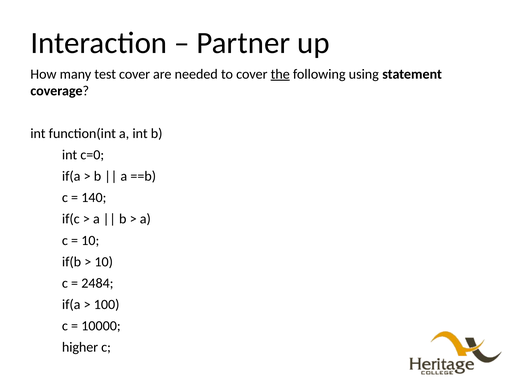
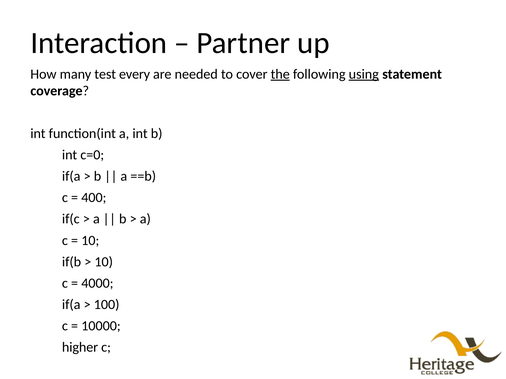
test cover: cover -> every
using underline: none -> present
140: 140 -> 400
2484: 2484 -> 4000
